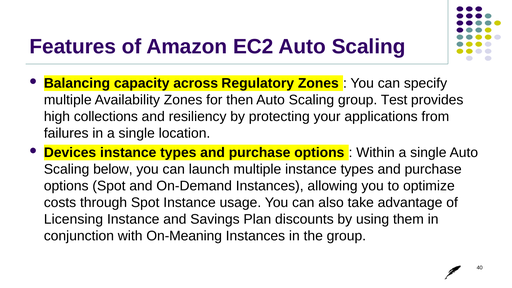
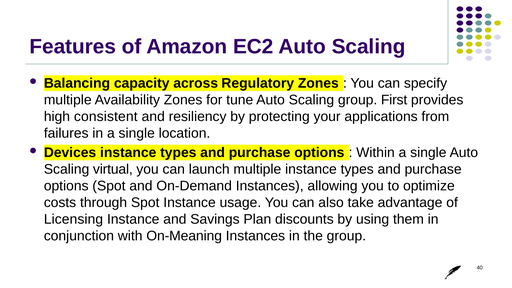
then: then -> tune
Test: Test -> First
collections: collections -> consistent
below: below -> virtual
